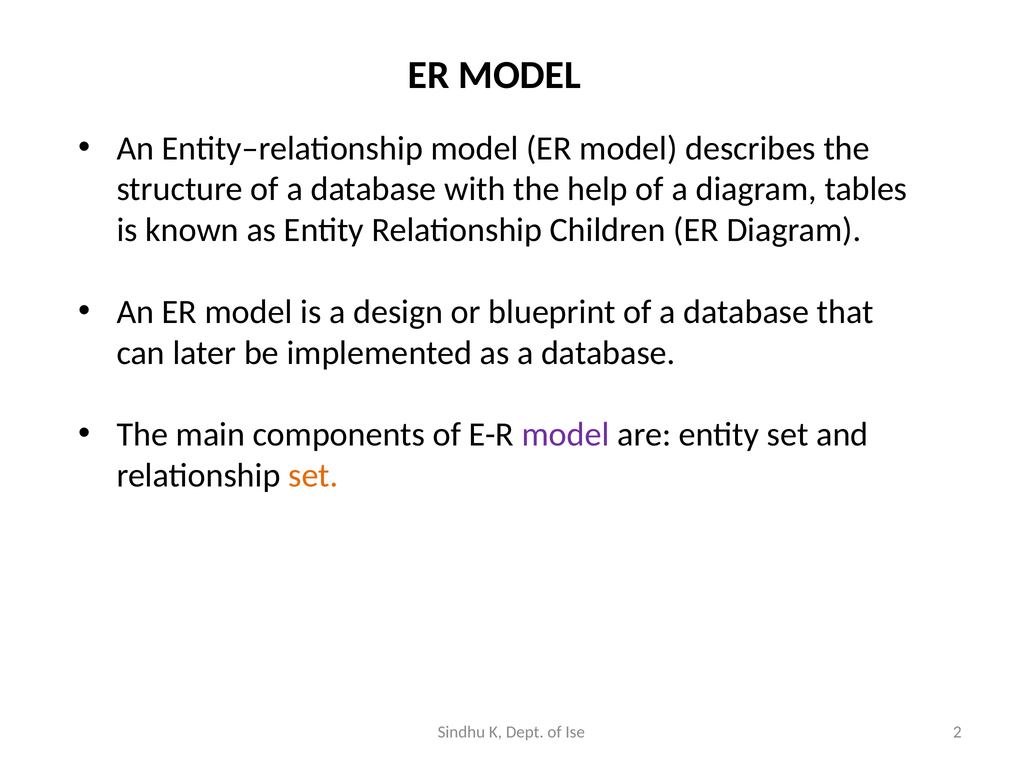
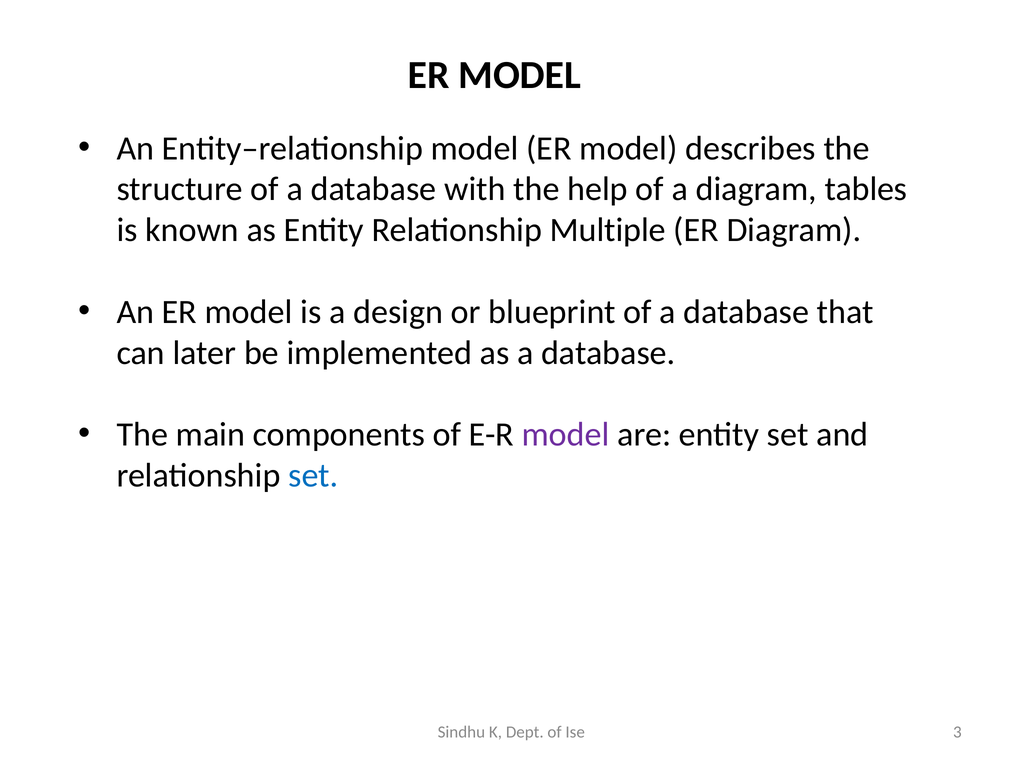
Children: Children -> Multiple
set at (313, 476) colour: orange -> blue
2: 2 -> 3
